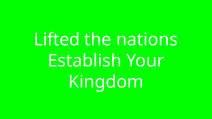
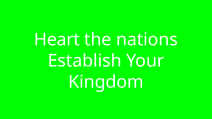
Lifted: Lifted -> Heart
